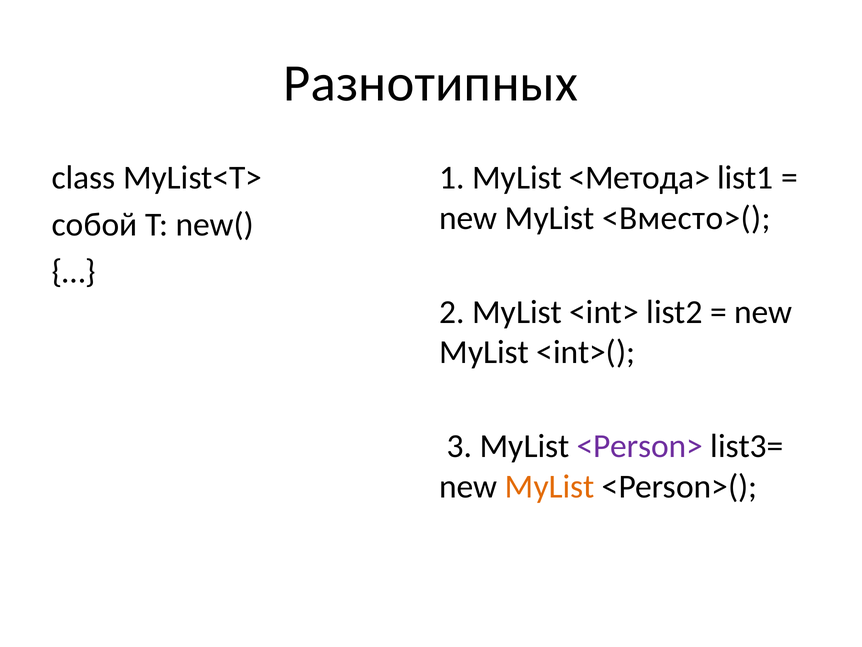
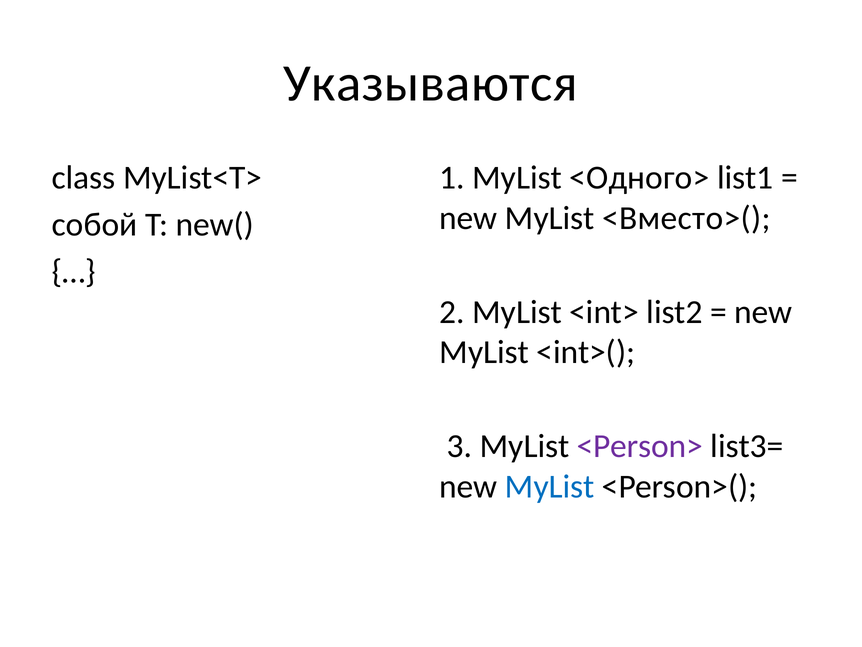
Разнотипных: Разнотипных -> Указываются
<Метода>: <Метода> -> <Одного>
MyList at (550, 486) colour: orange -> blue
